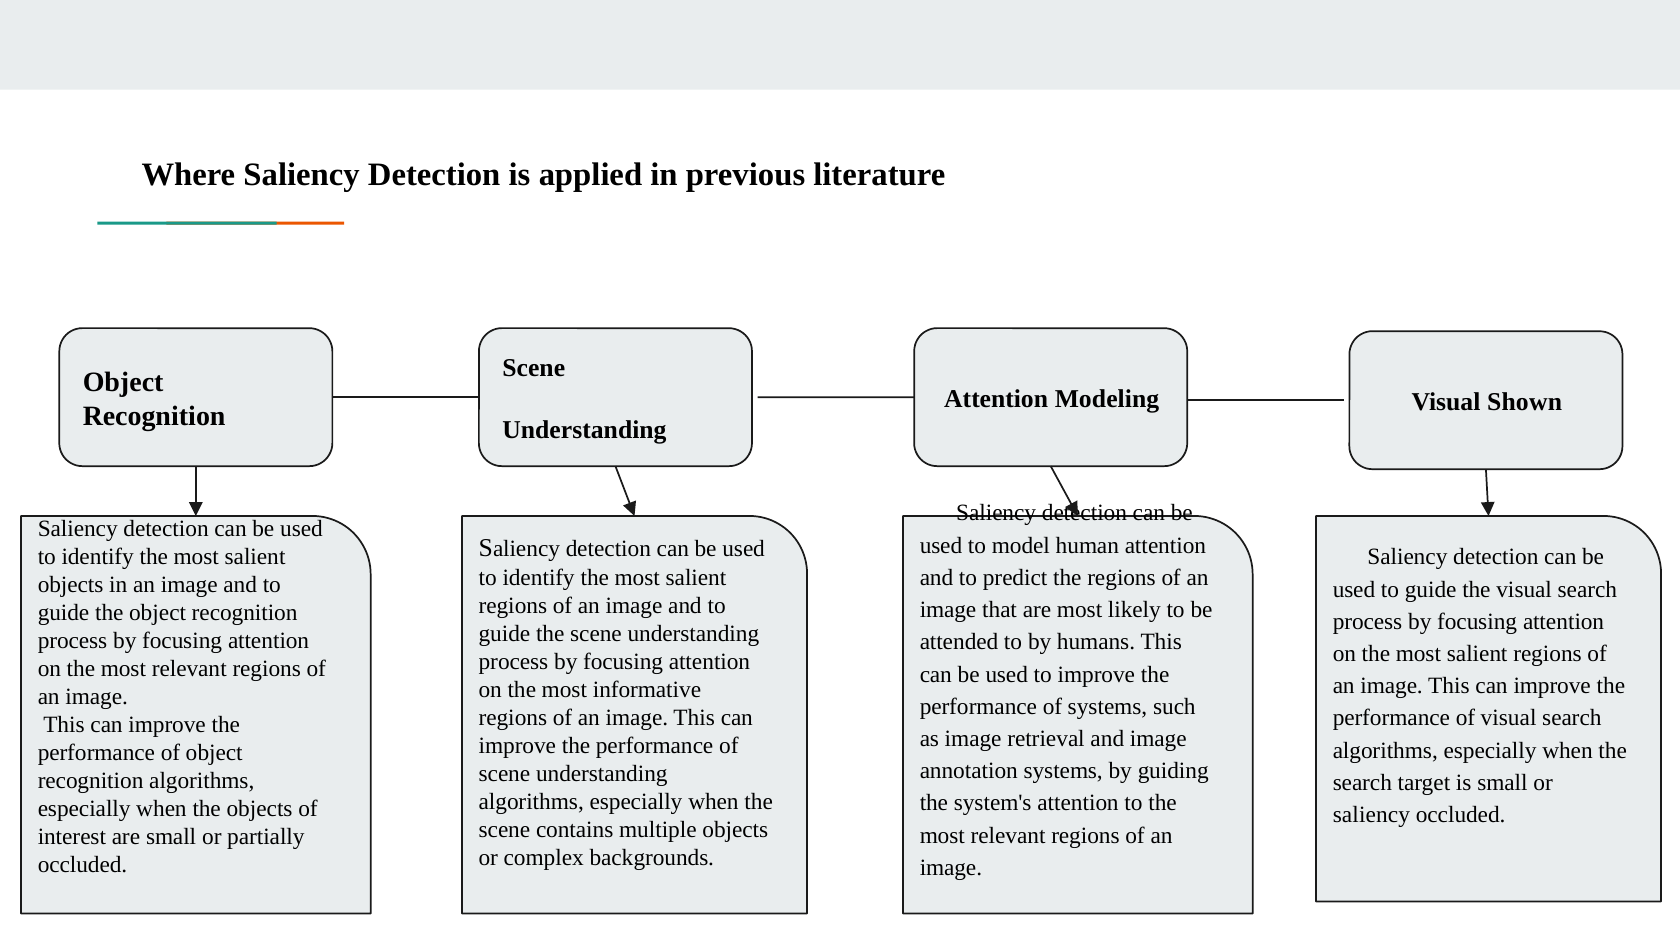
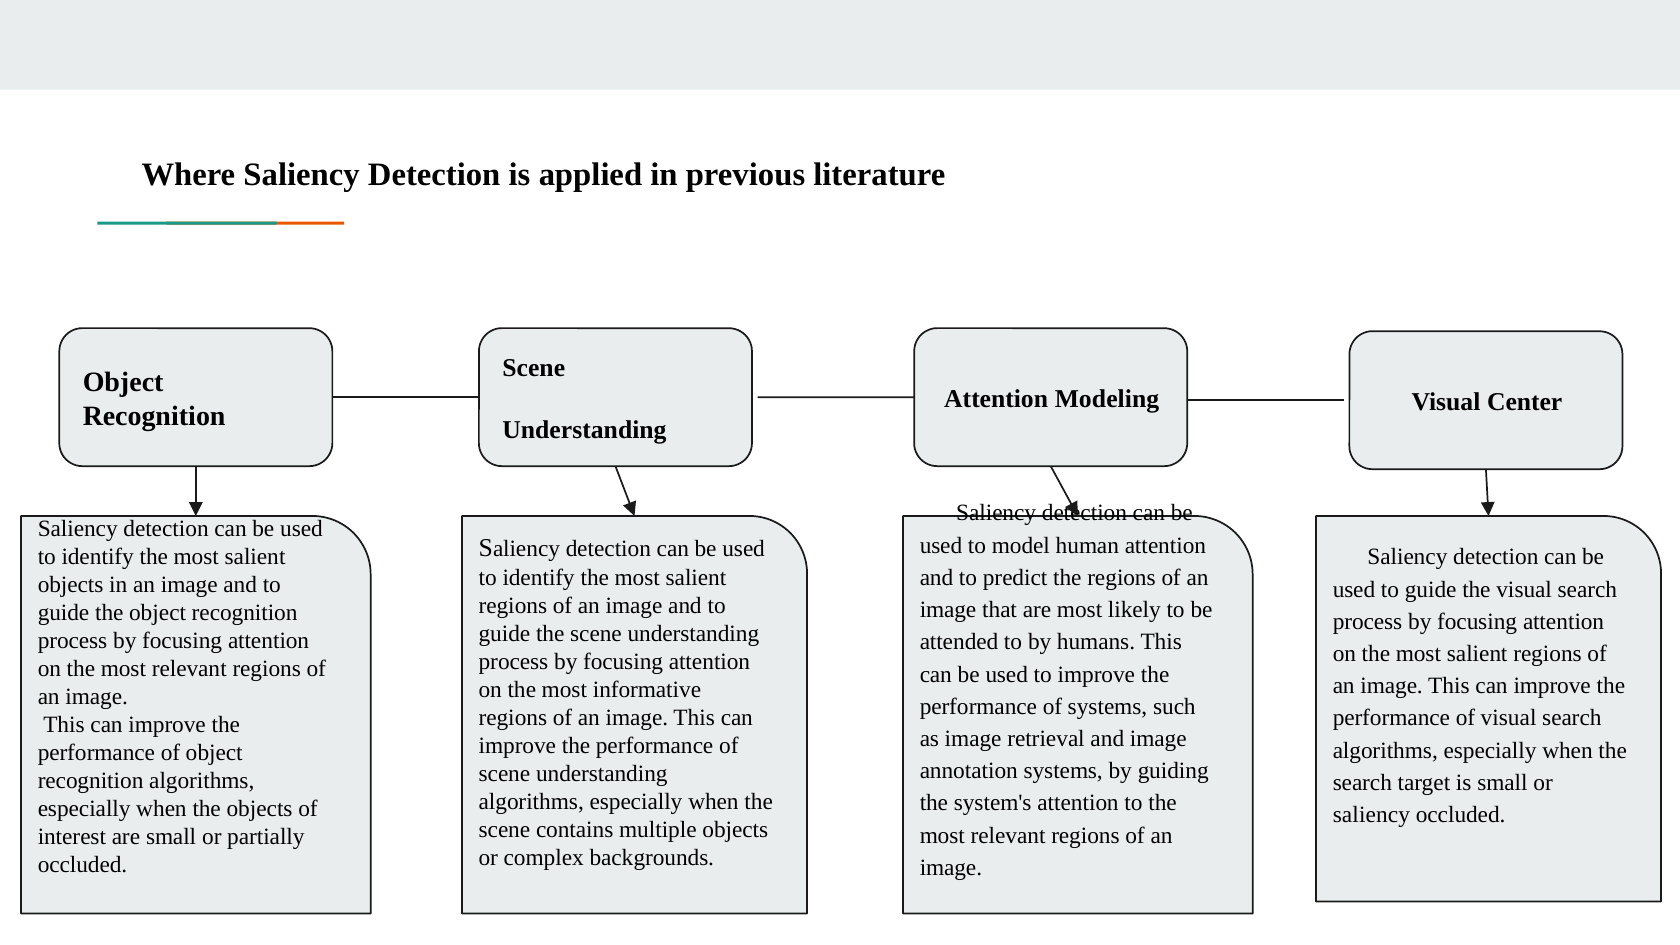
Shown: Shown -> Center
